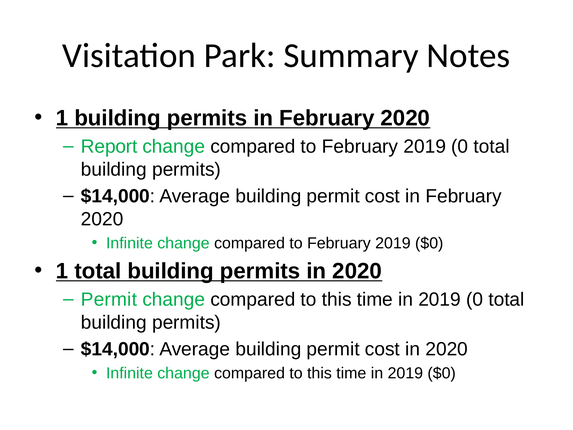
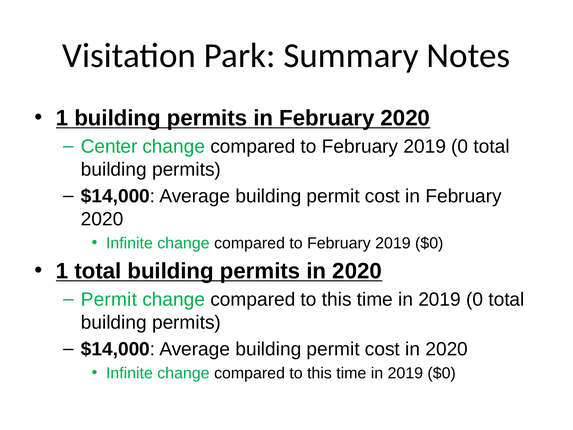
Report: Report -> Center
